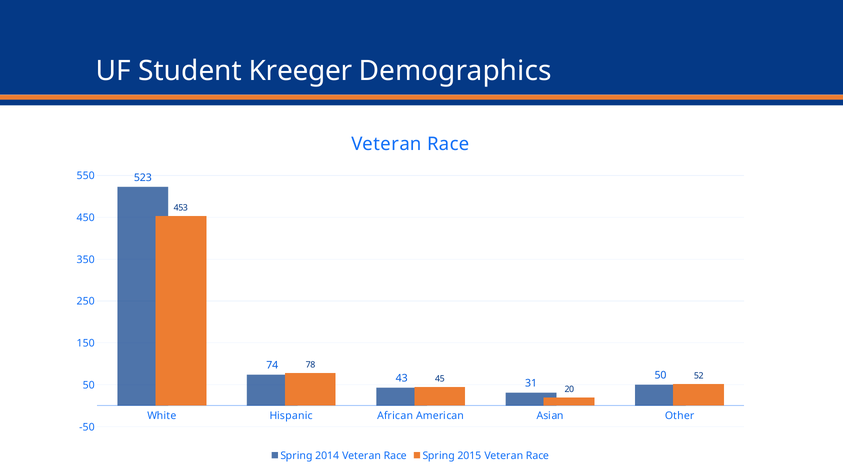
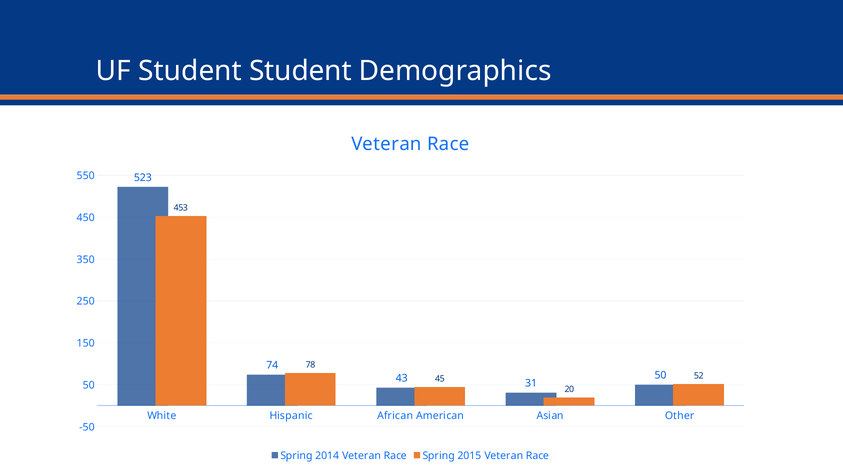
Student Kreeger: Kreeger -> Student
